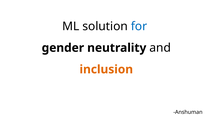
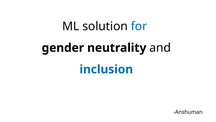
inclusion colour: orange -> blue
